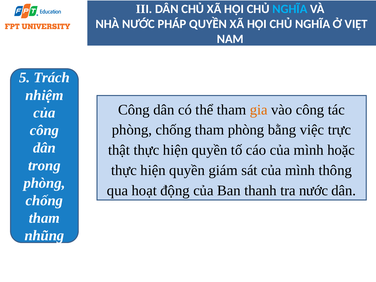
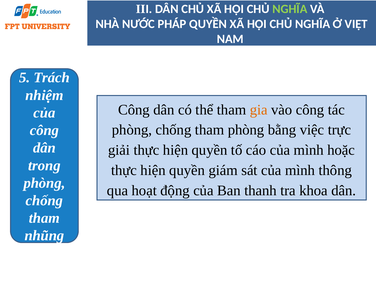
NGHĨA at (290, 9) colour: light blue -> light green
thật: thật -> giải
tra nước: nước -> khoa
